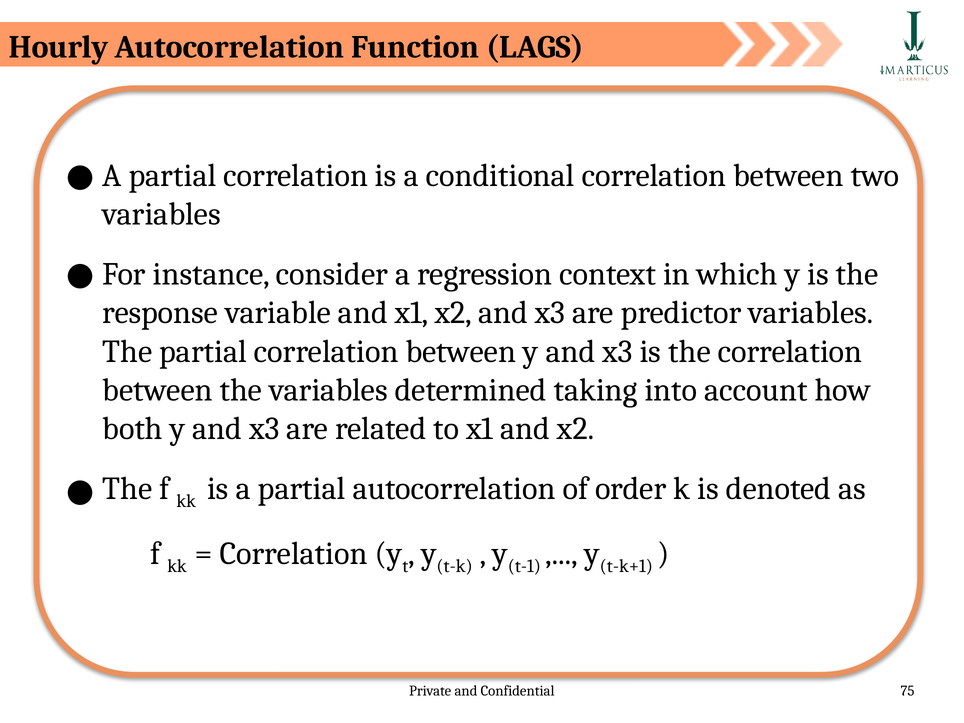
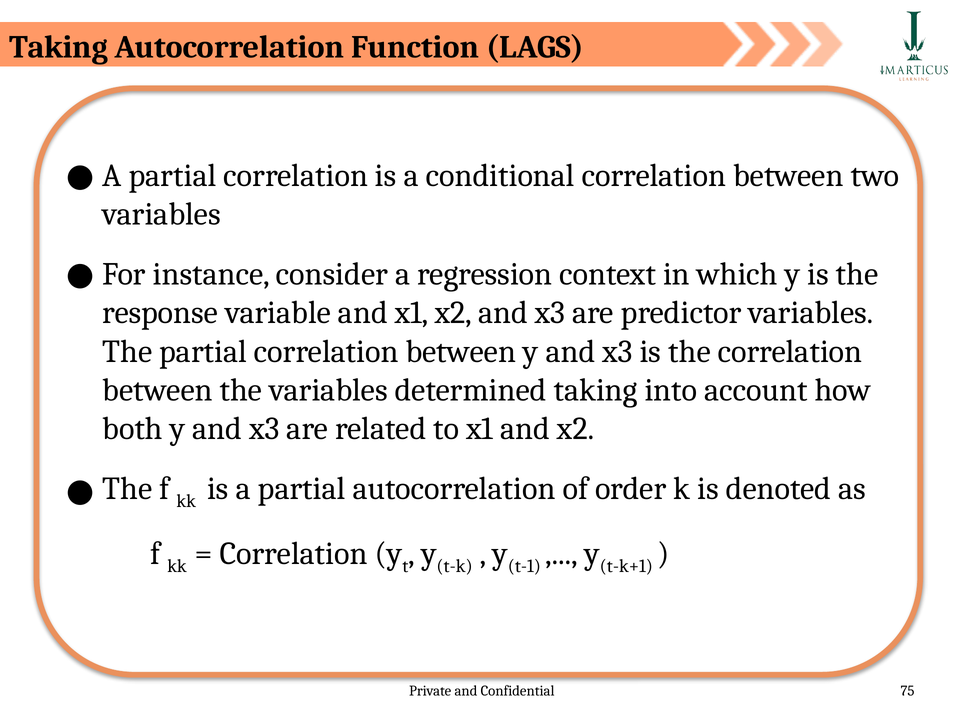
Hourly at (59, 47): Hourly -> Taking
